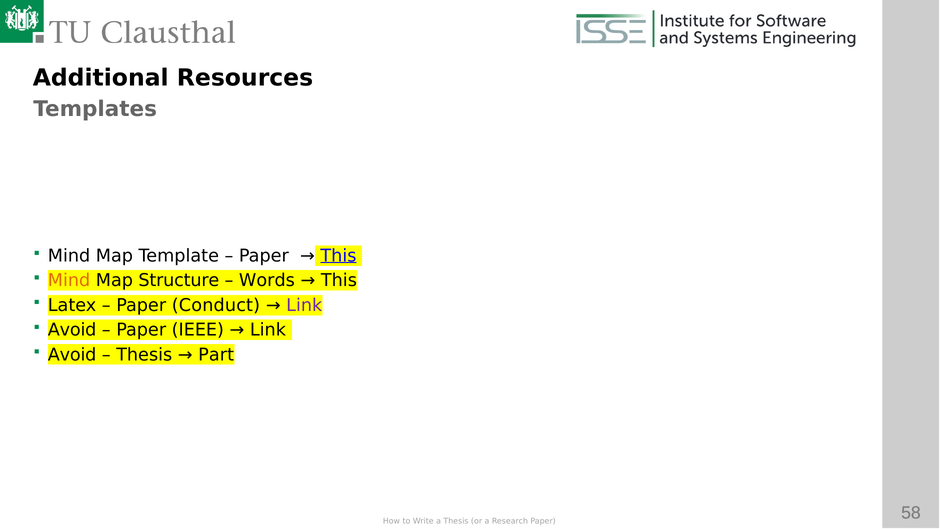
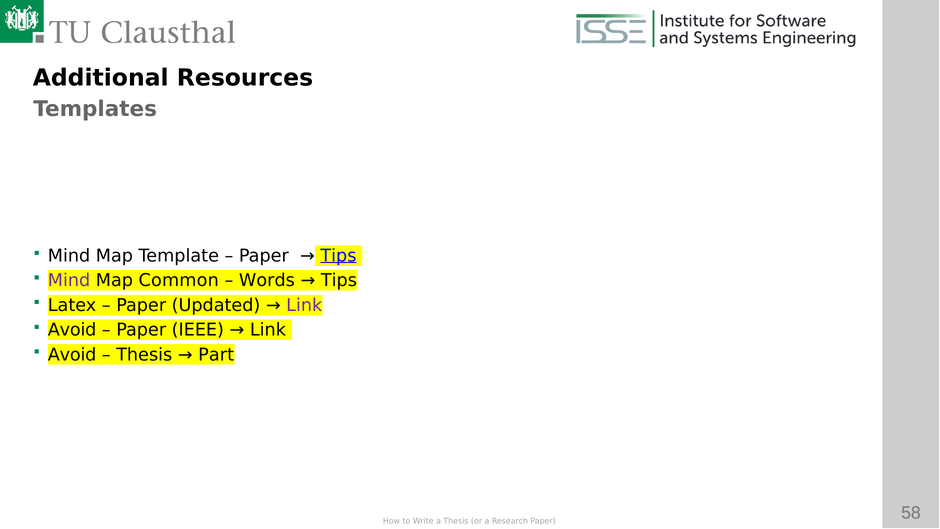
This at (338, 256): This -> Tips
Mind at (69, 281) colour: orange -> purple
Structure: Structure -> Common
This at (339, 281): This -> Tips
Conduct: Conduct -> Updated
